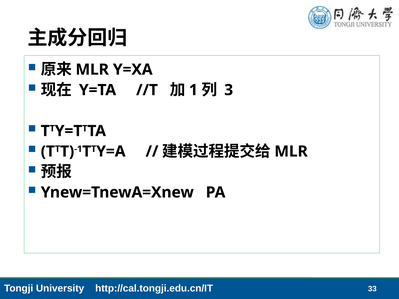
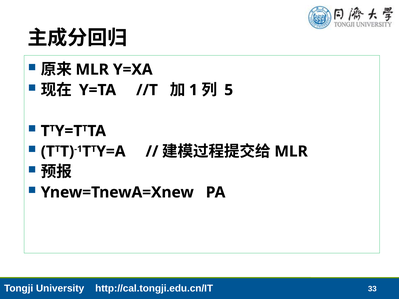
3: 3 -> 5
